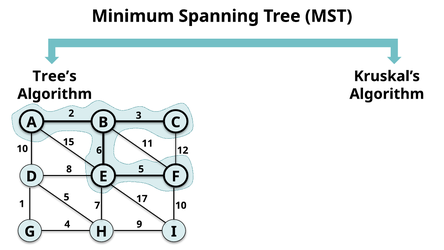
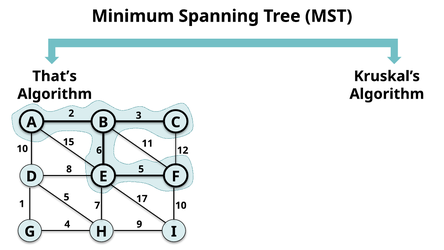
Tree’s: Tree’s -> That’s
